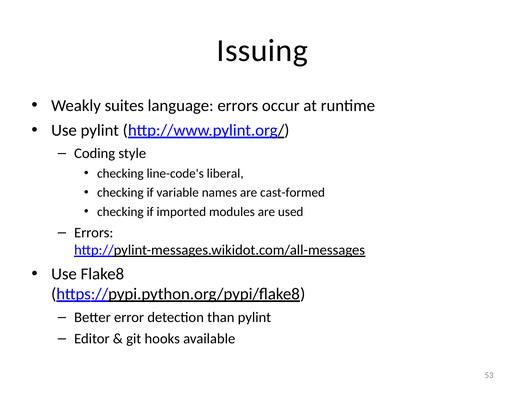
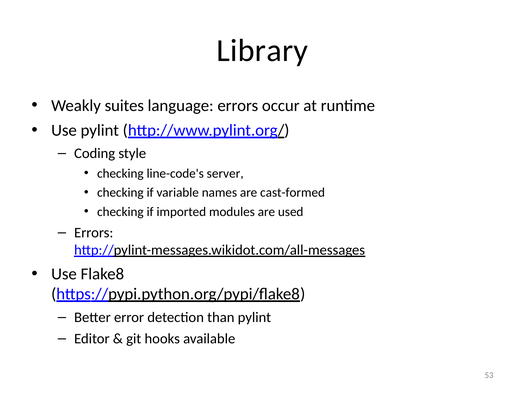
Issuing: Issuing -> Library
liberal: liberal -> server
